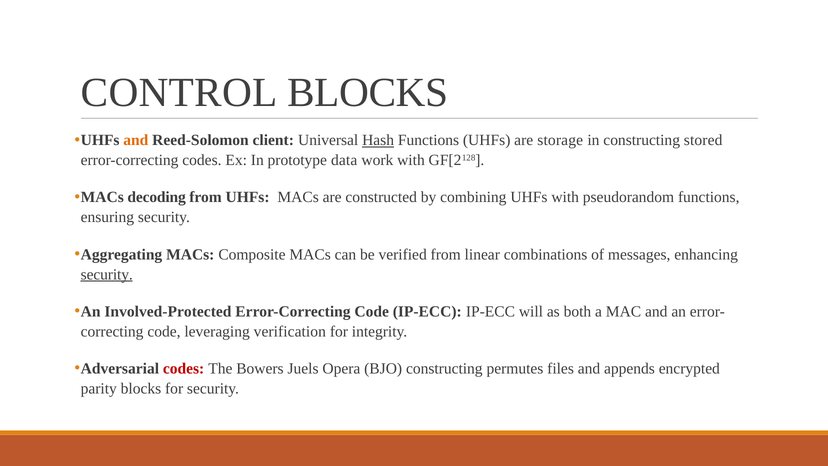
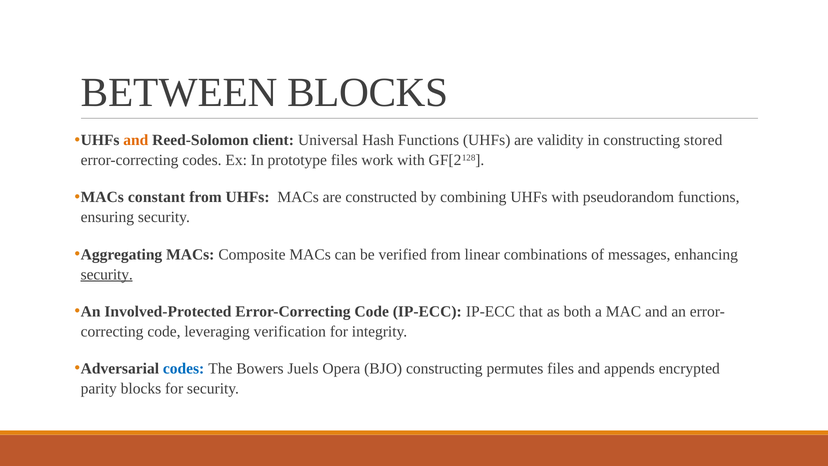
CONTROL: CONTROL -> BETWEEN
Hash underline: present -> none
storage: storage -> validity
prototype data: data -> files
decoding: decoding -> constant
will: will -> that
codes at (184, 369) colour: red -> blue
